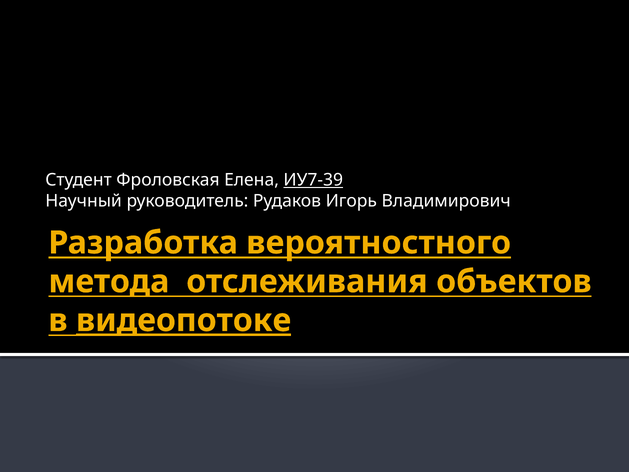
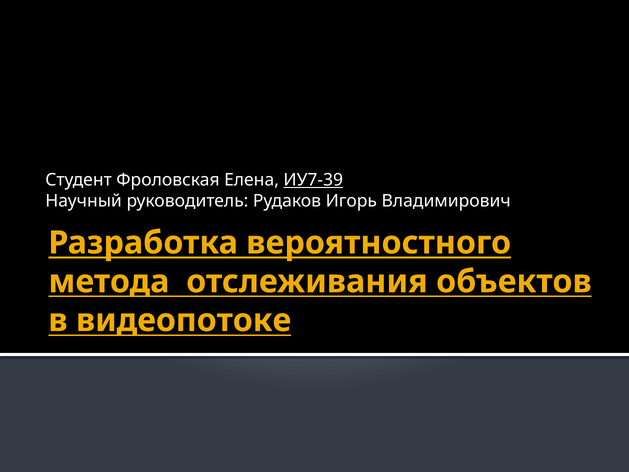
видеопотоке underline: present -> none
